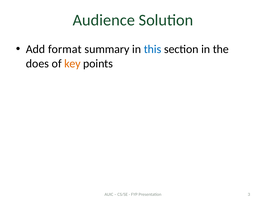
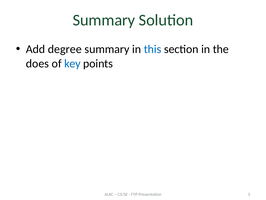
Audience at (104, 20): Audience -> Summary
format: format -> degree
key colour: orange -> blue
